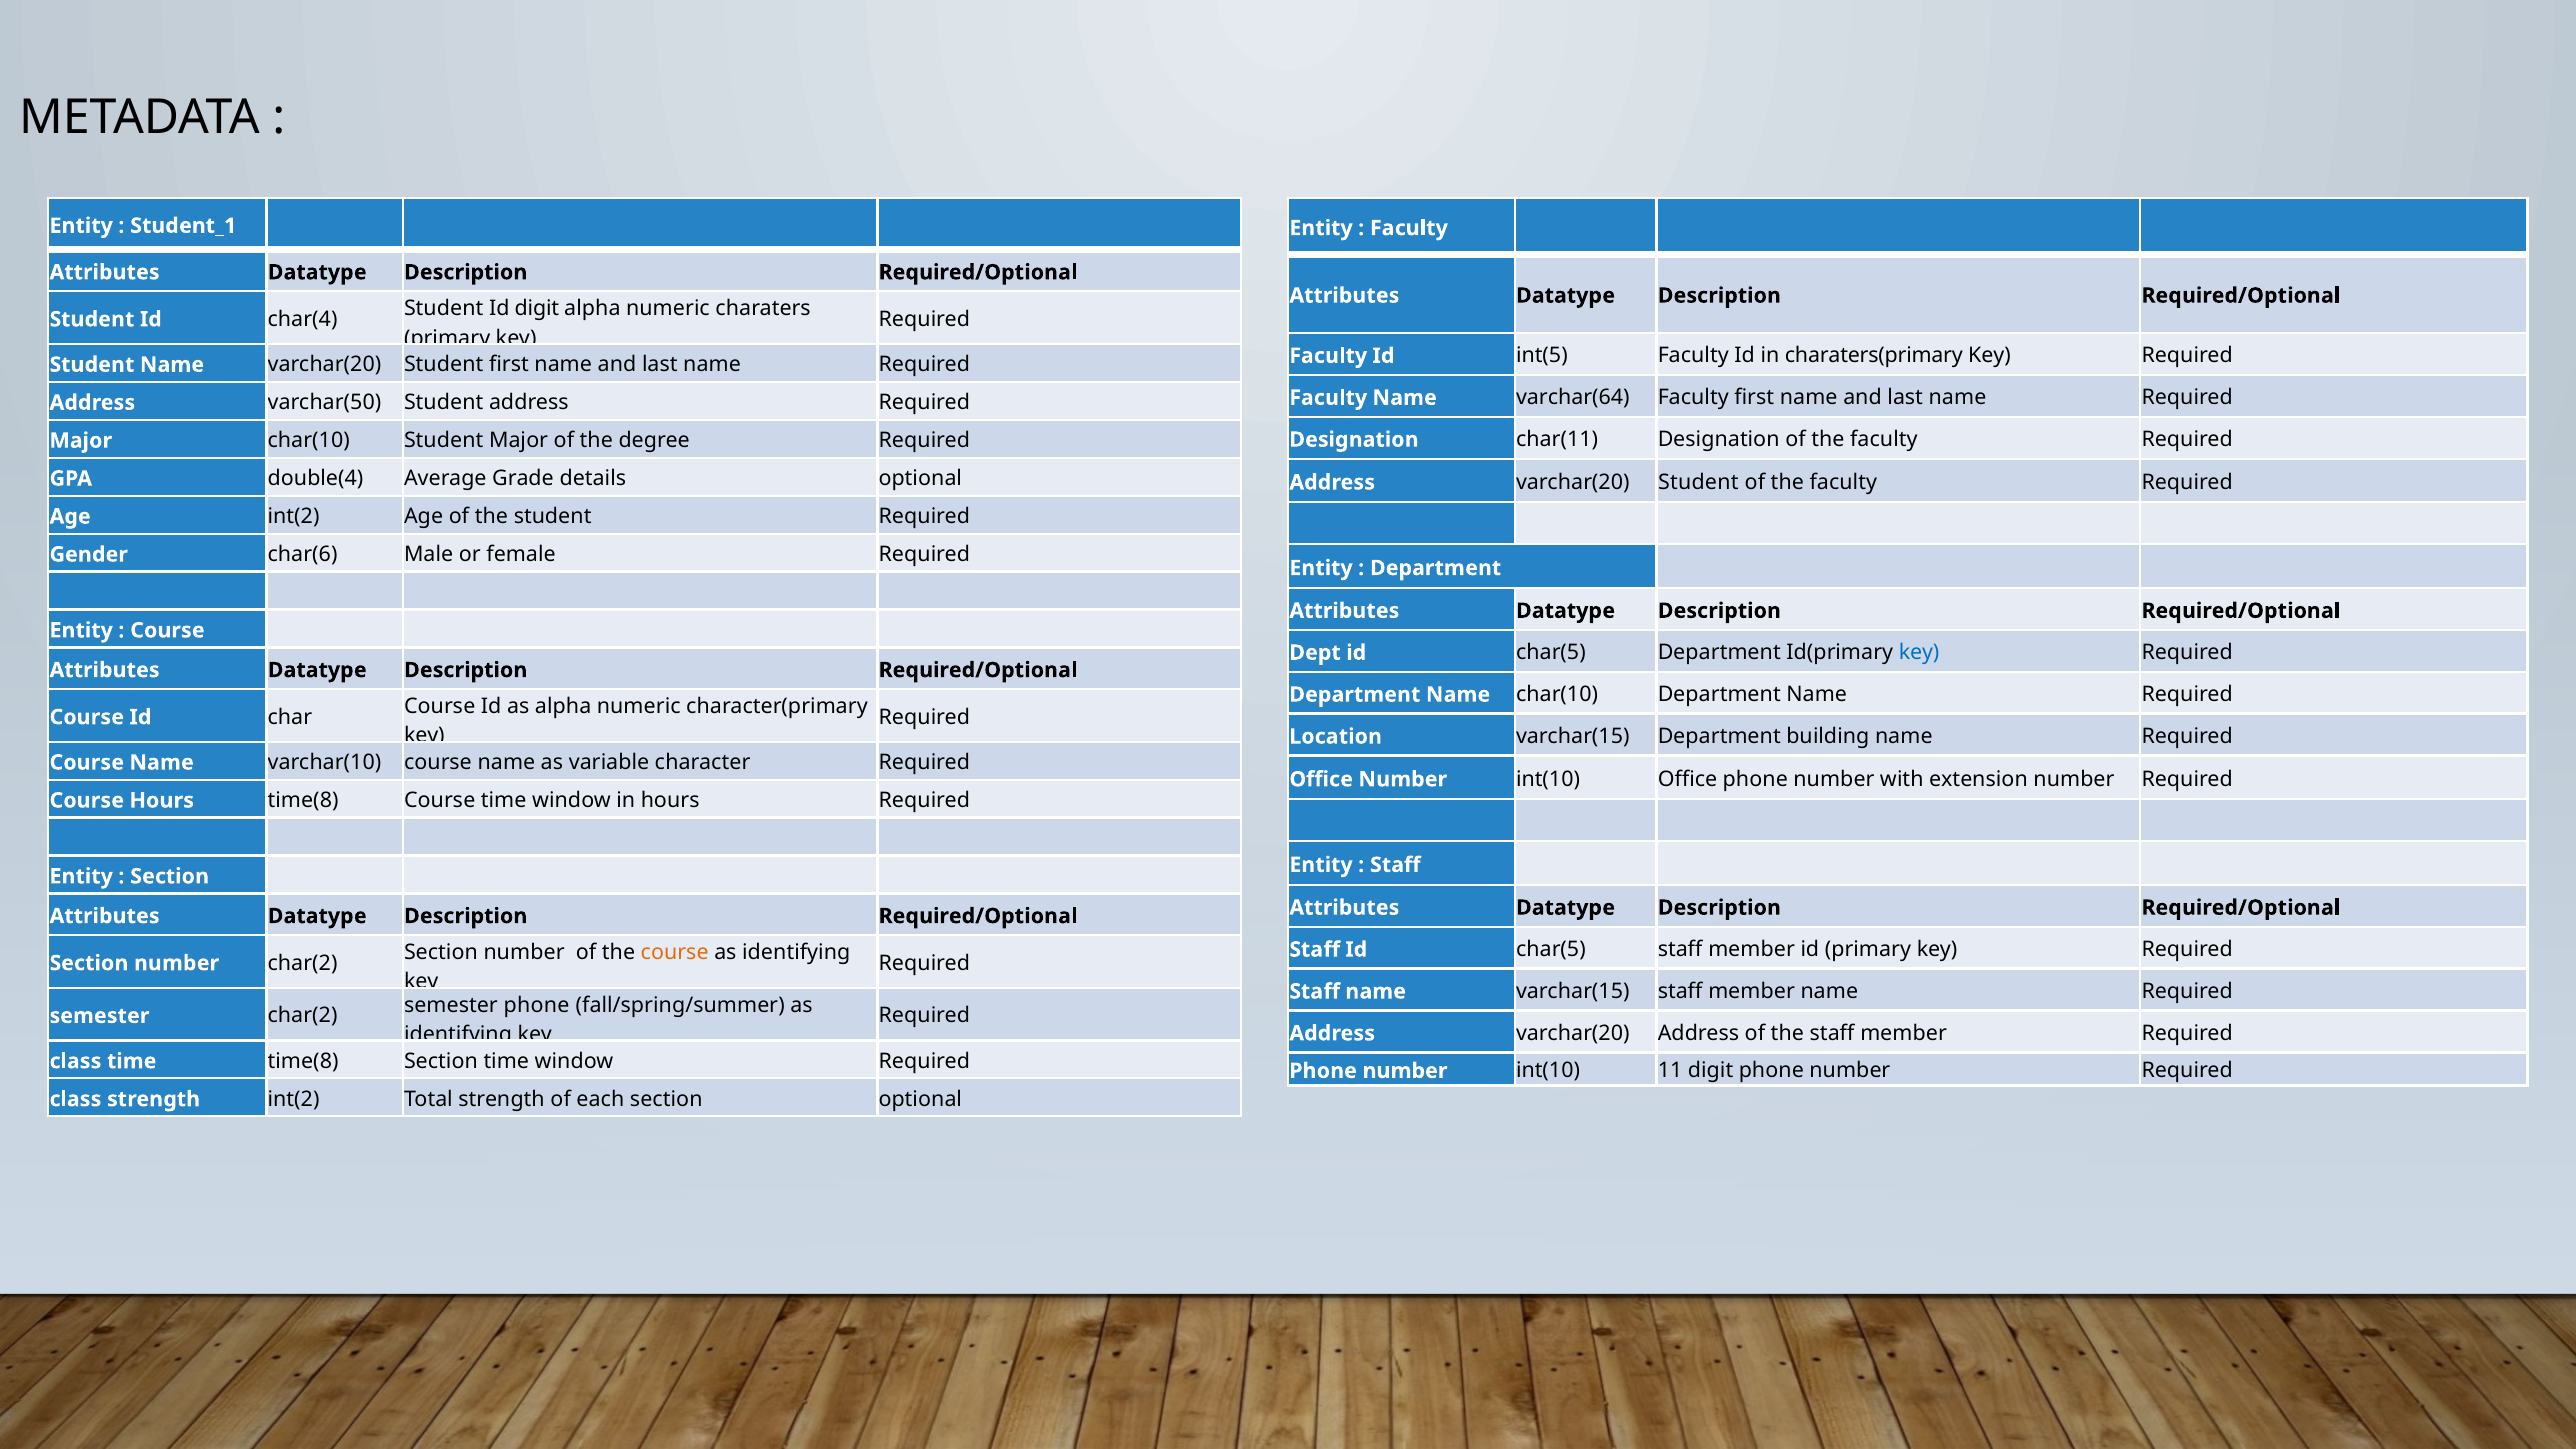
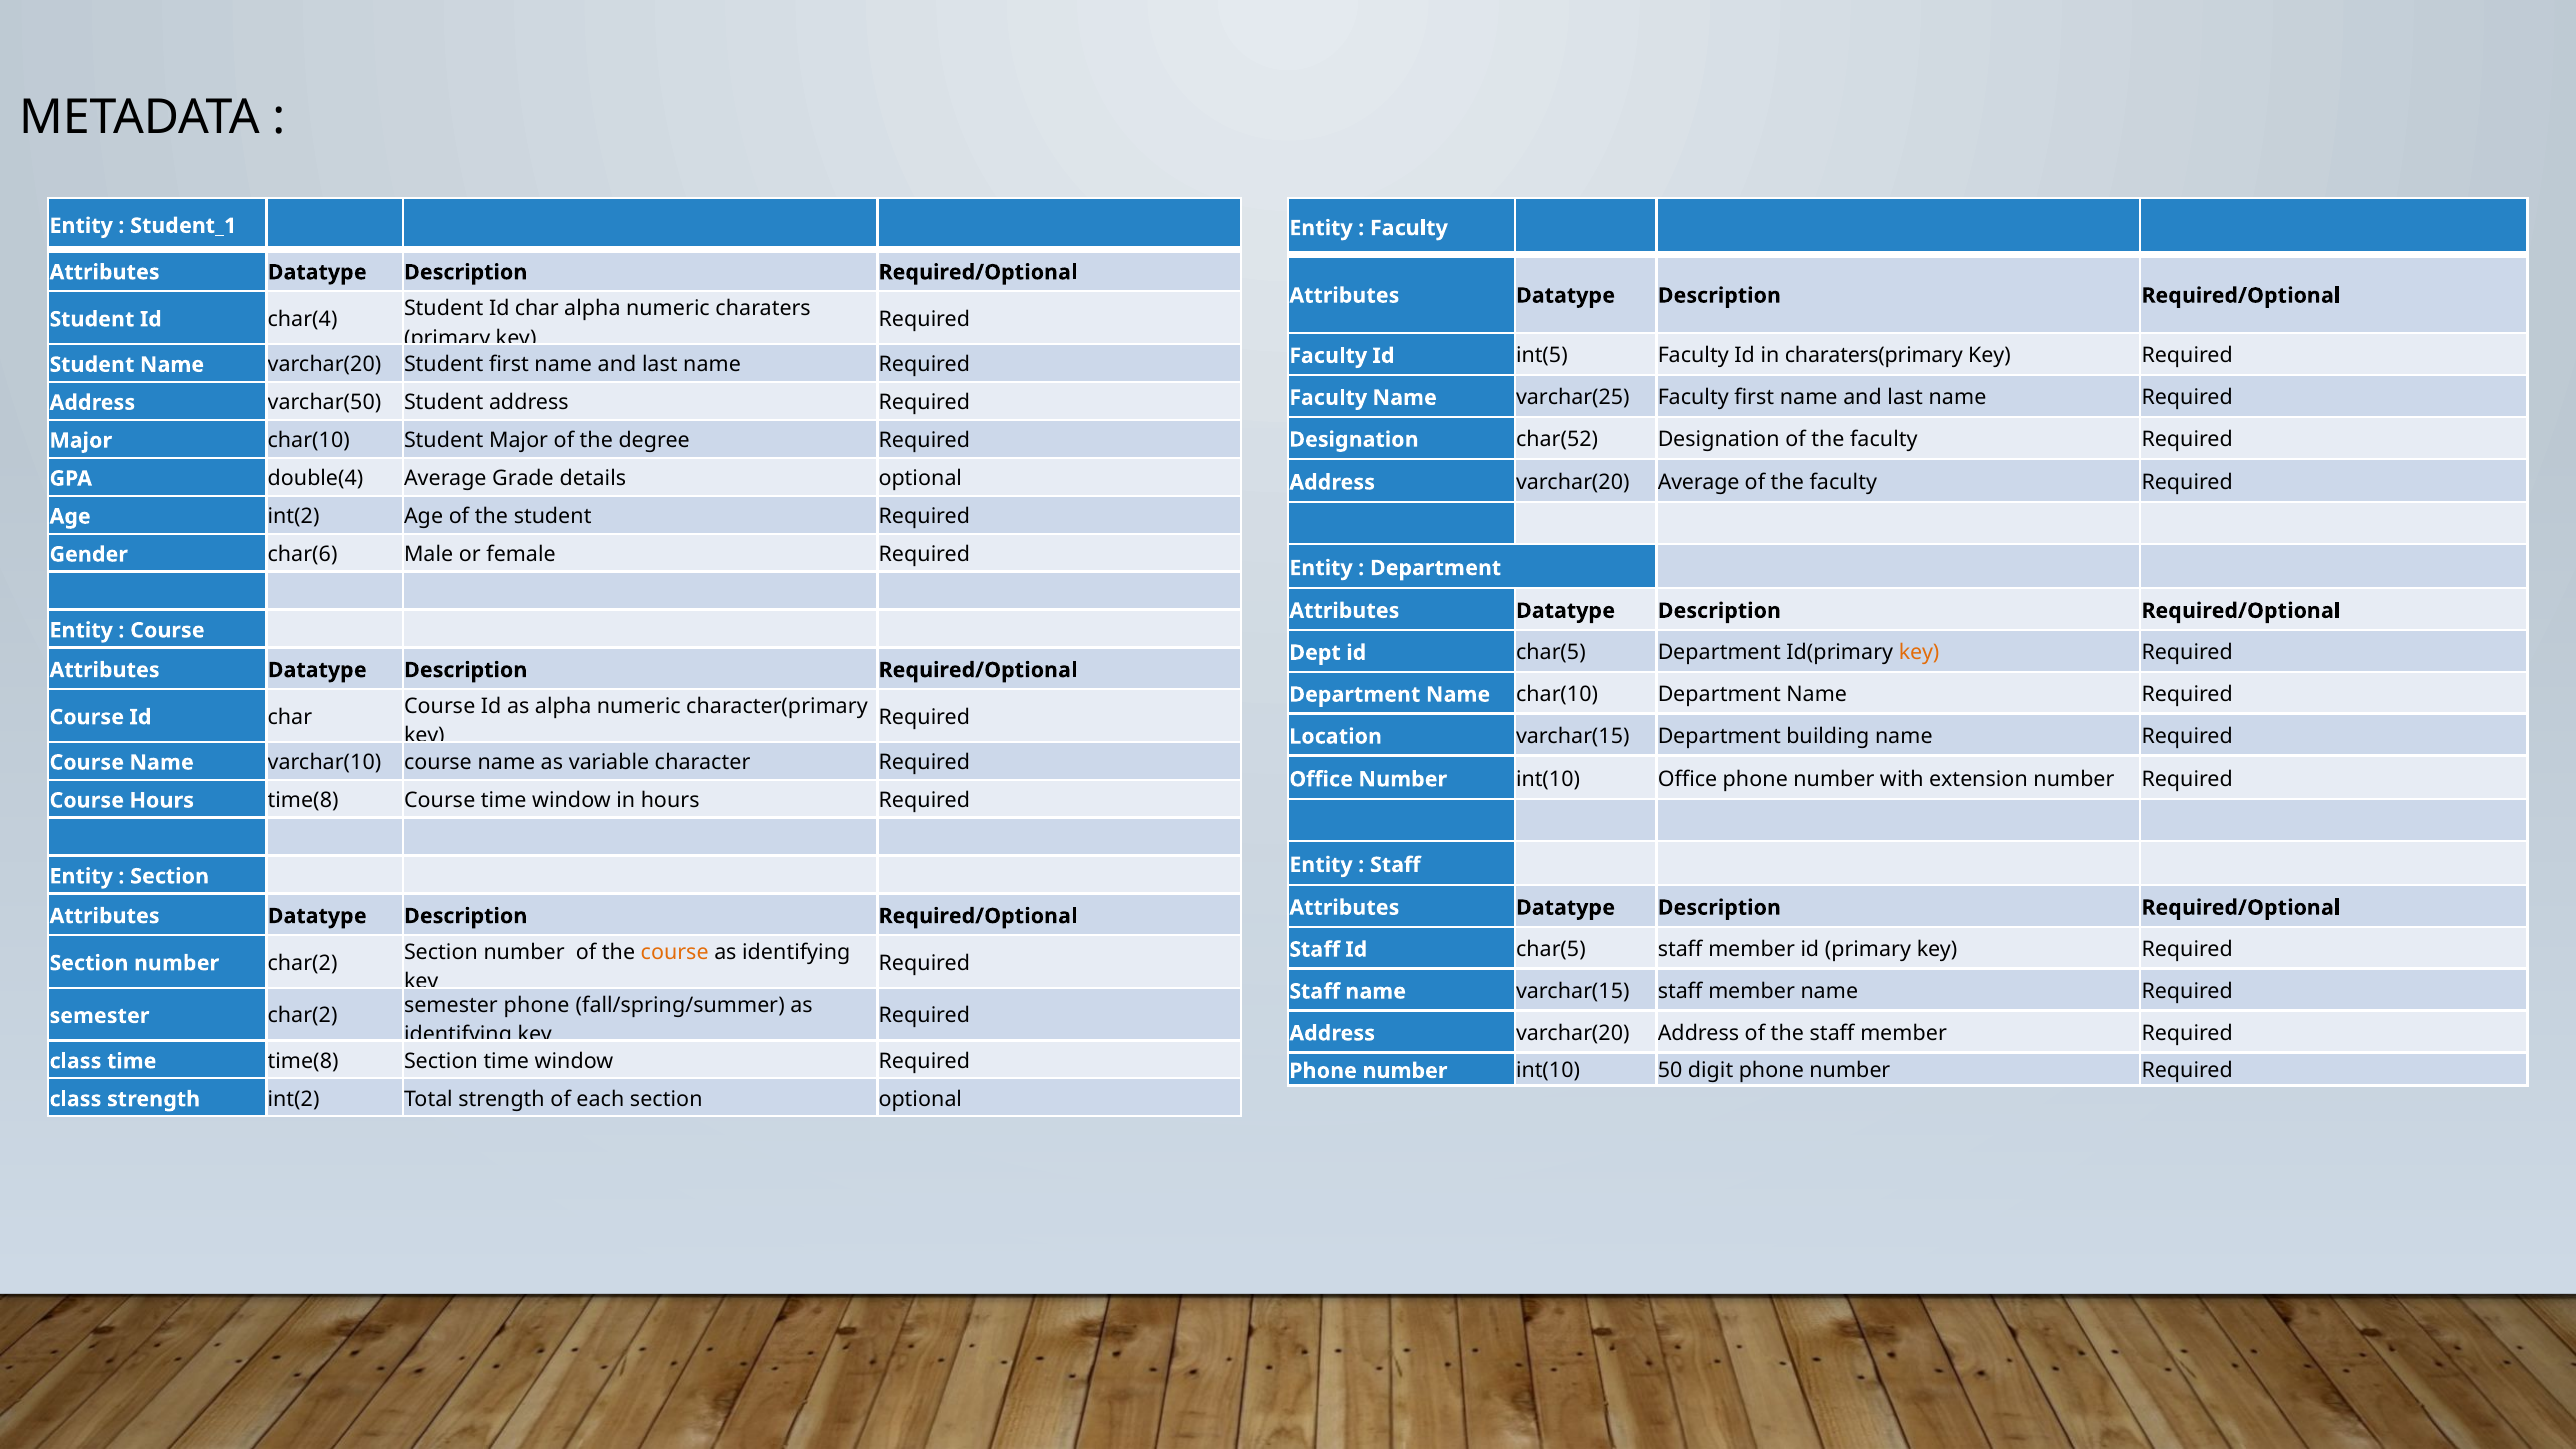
Student Id digit: digit -> char
varchar(64: varchar(64 -> varchar(25
char(11: char(11 -> char(52
Address varchar(20 Student: Student -> Average
key at (1919, 653) colour: blue -> orange
11: 11 -> 50
